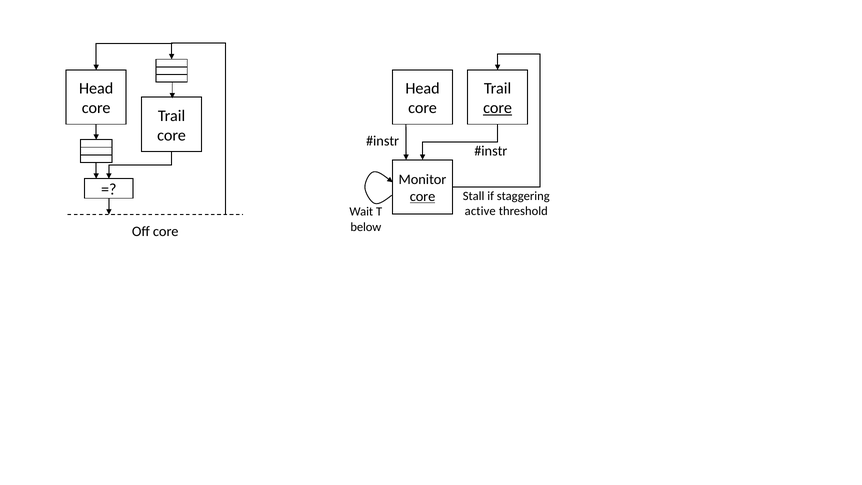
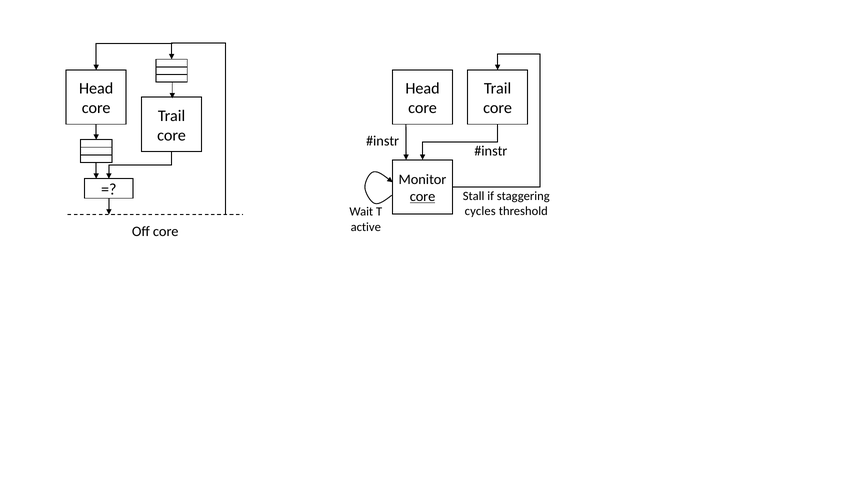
core at (498, 108) underline: present -> none
active: active -> cycles
below: below -> active
